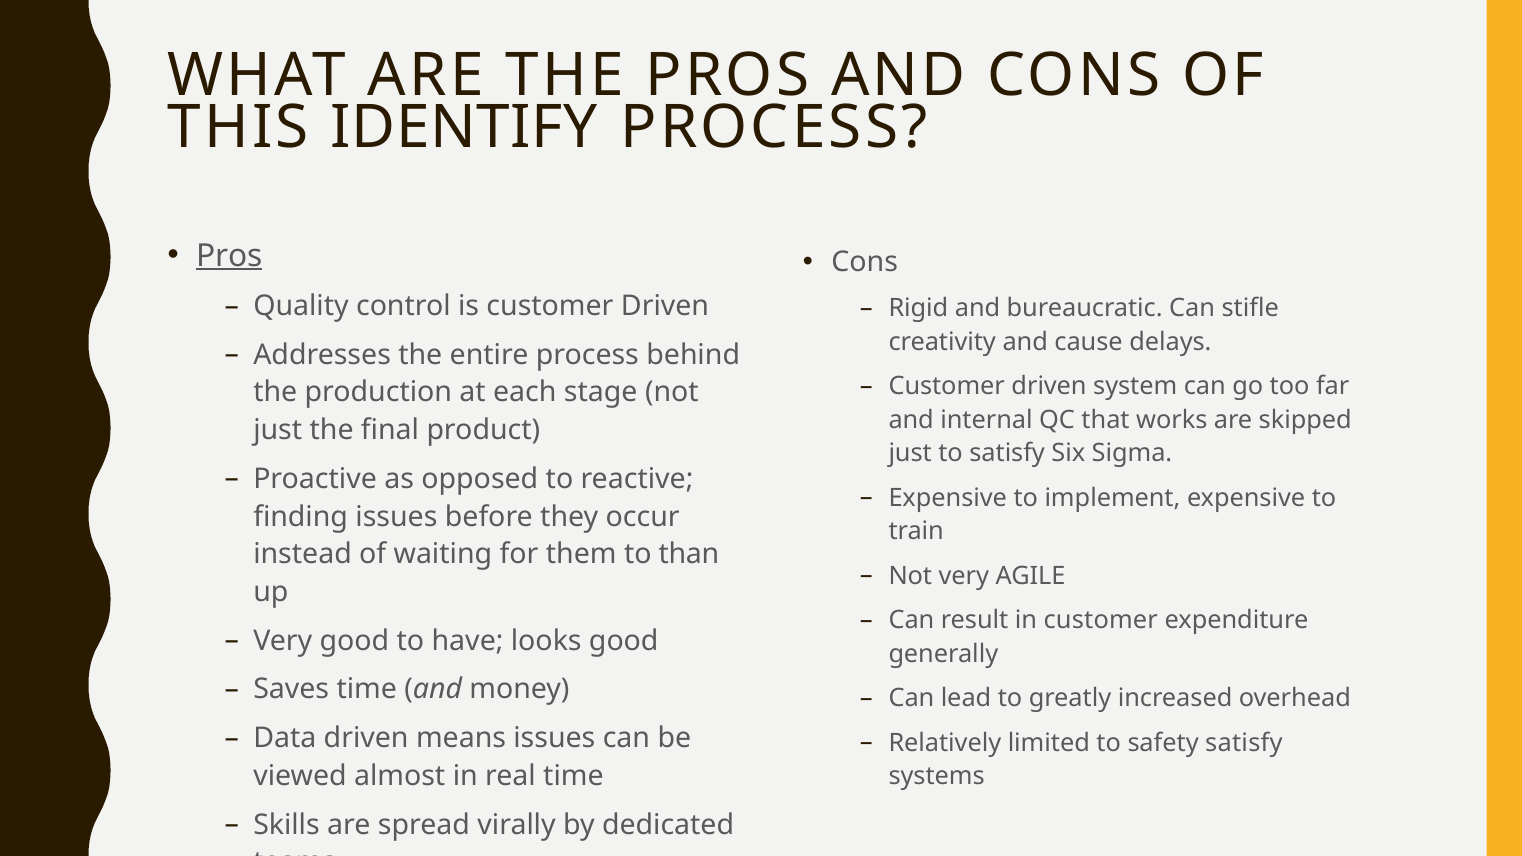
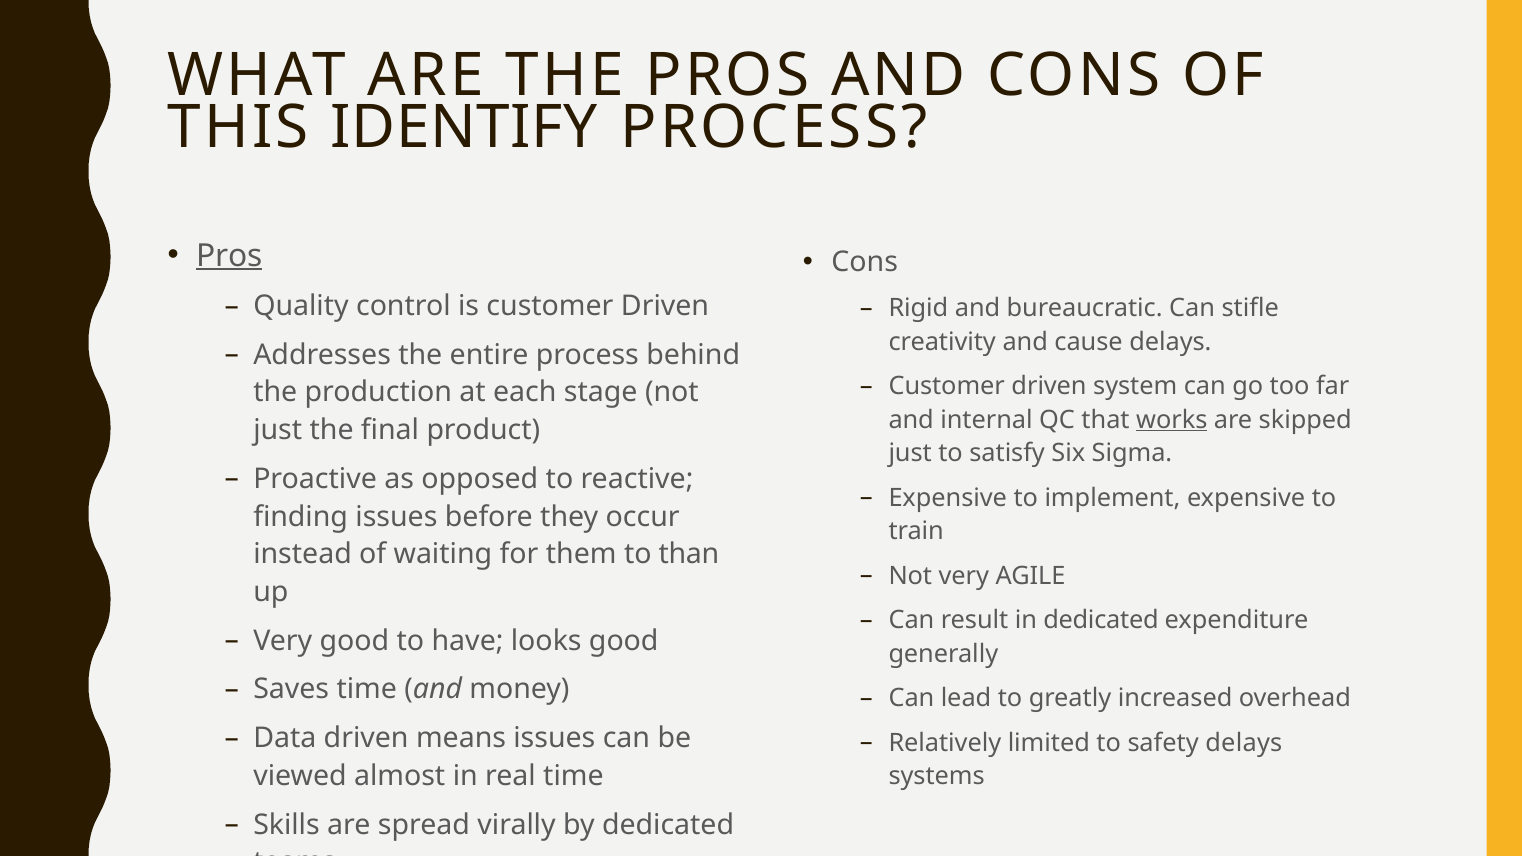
works underline: none -> present
in customer: customer -> dedicated
safety satisfy: satisfy -> delays
